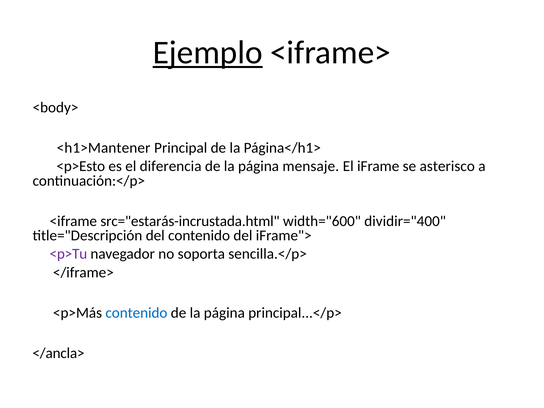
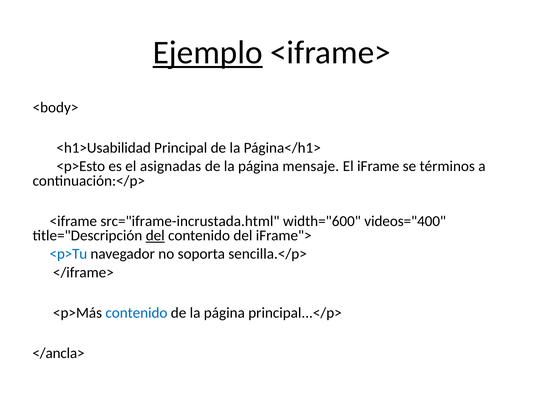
<h1>Mantener: <h1>Mantener -> <h1>Usabilidad
diferencia: diferencia -> asignadas
asterisco: asterisco -> términos
src="estarás-incrustada.html: src="estarás-incrustada.html -> src="iframe-incrustada.html
dividir="400: dividir="400 -> videos="400
del at (155, 236) underline: none -> present
<p>Tu colour: purple -> blue
